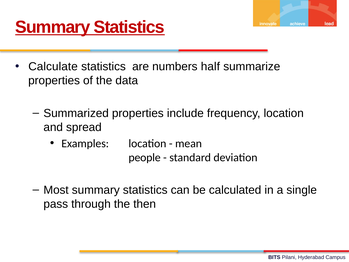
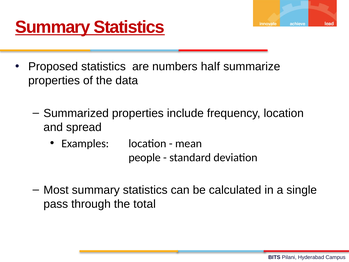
Calculate: Calculate -> Proposed
then: then -> total
